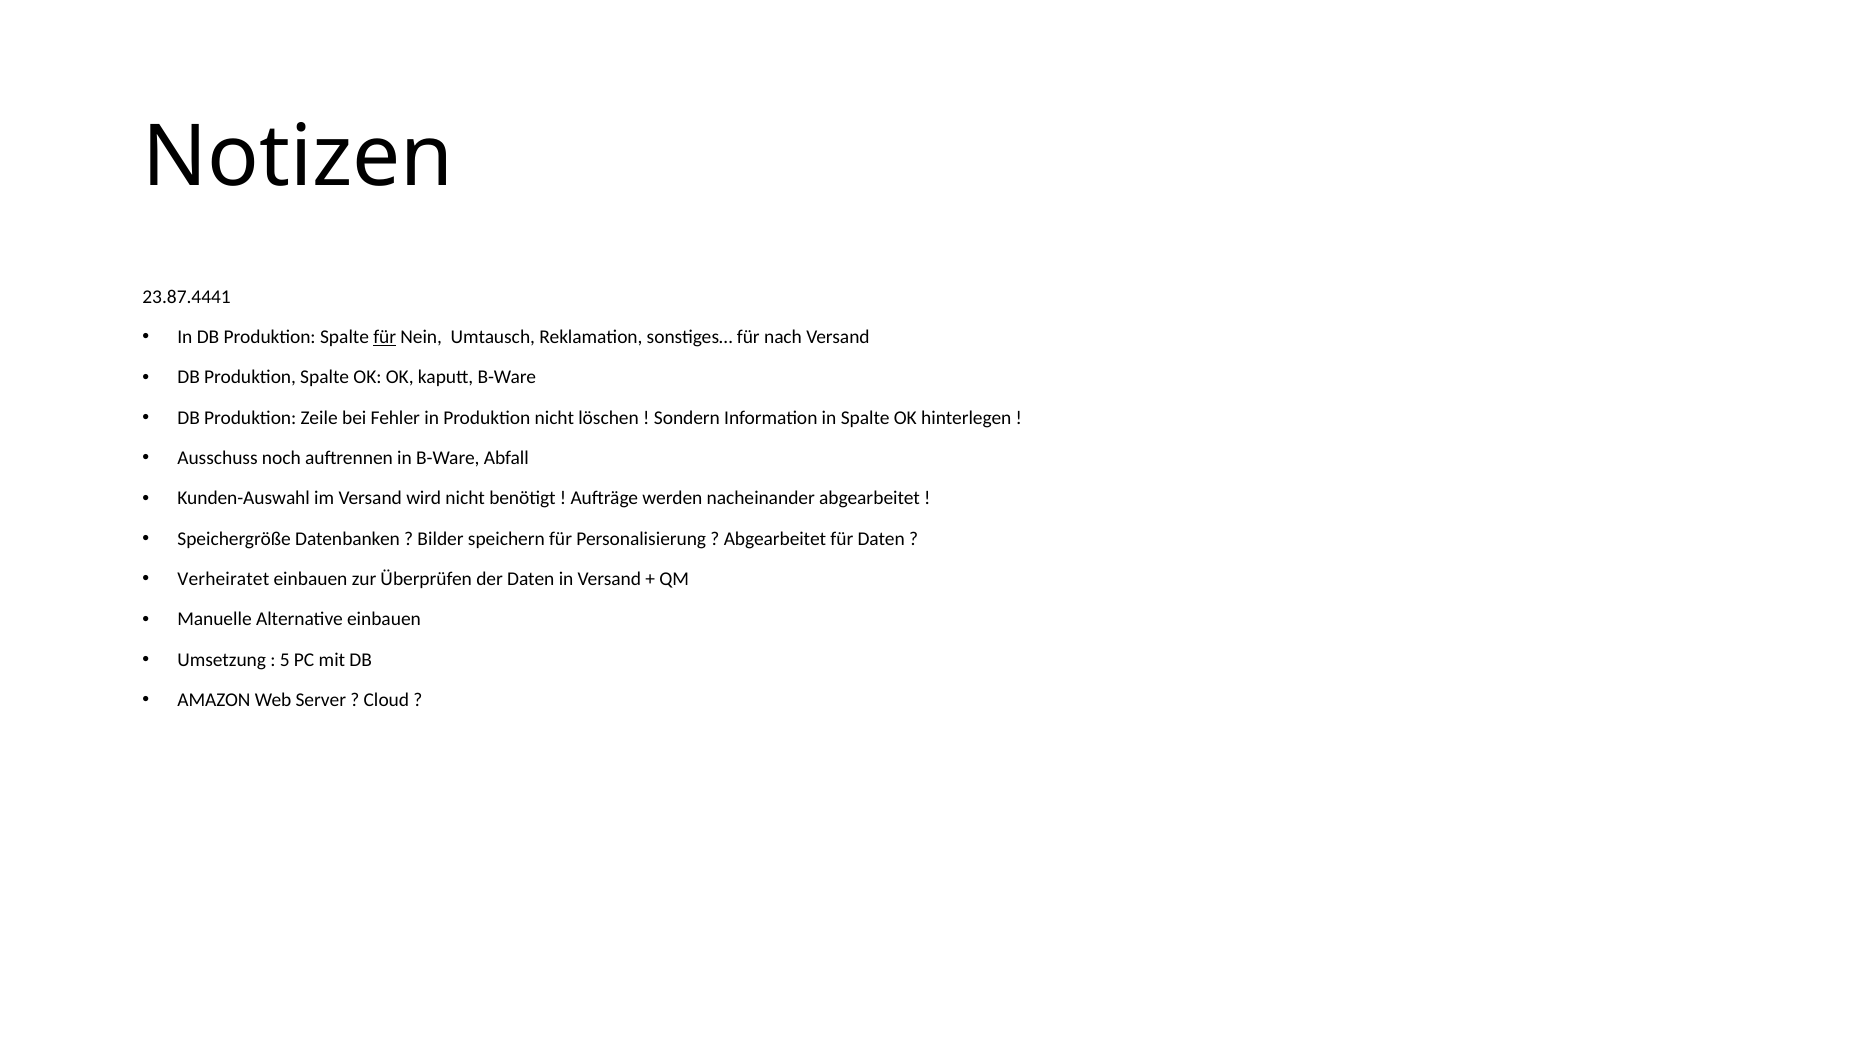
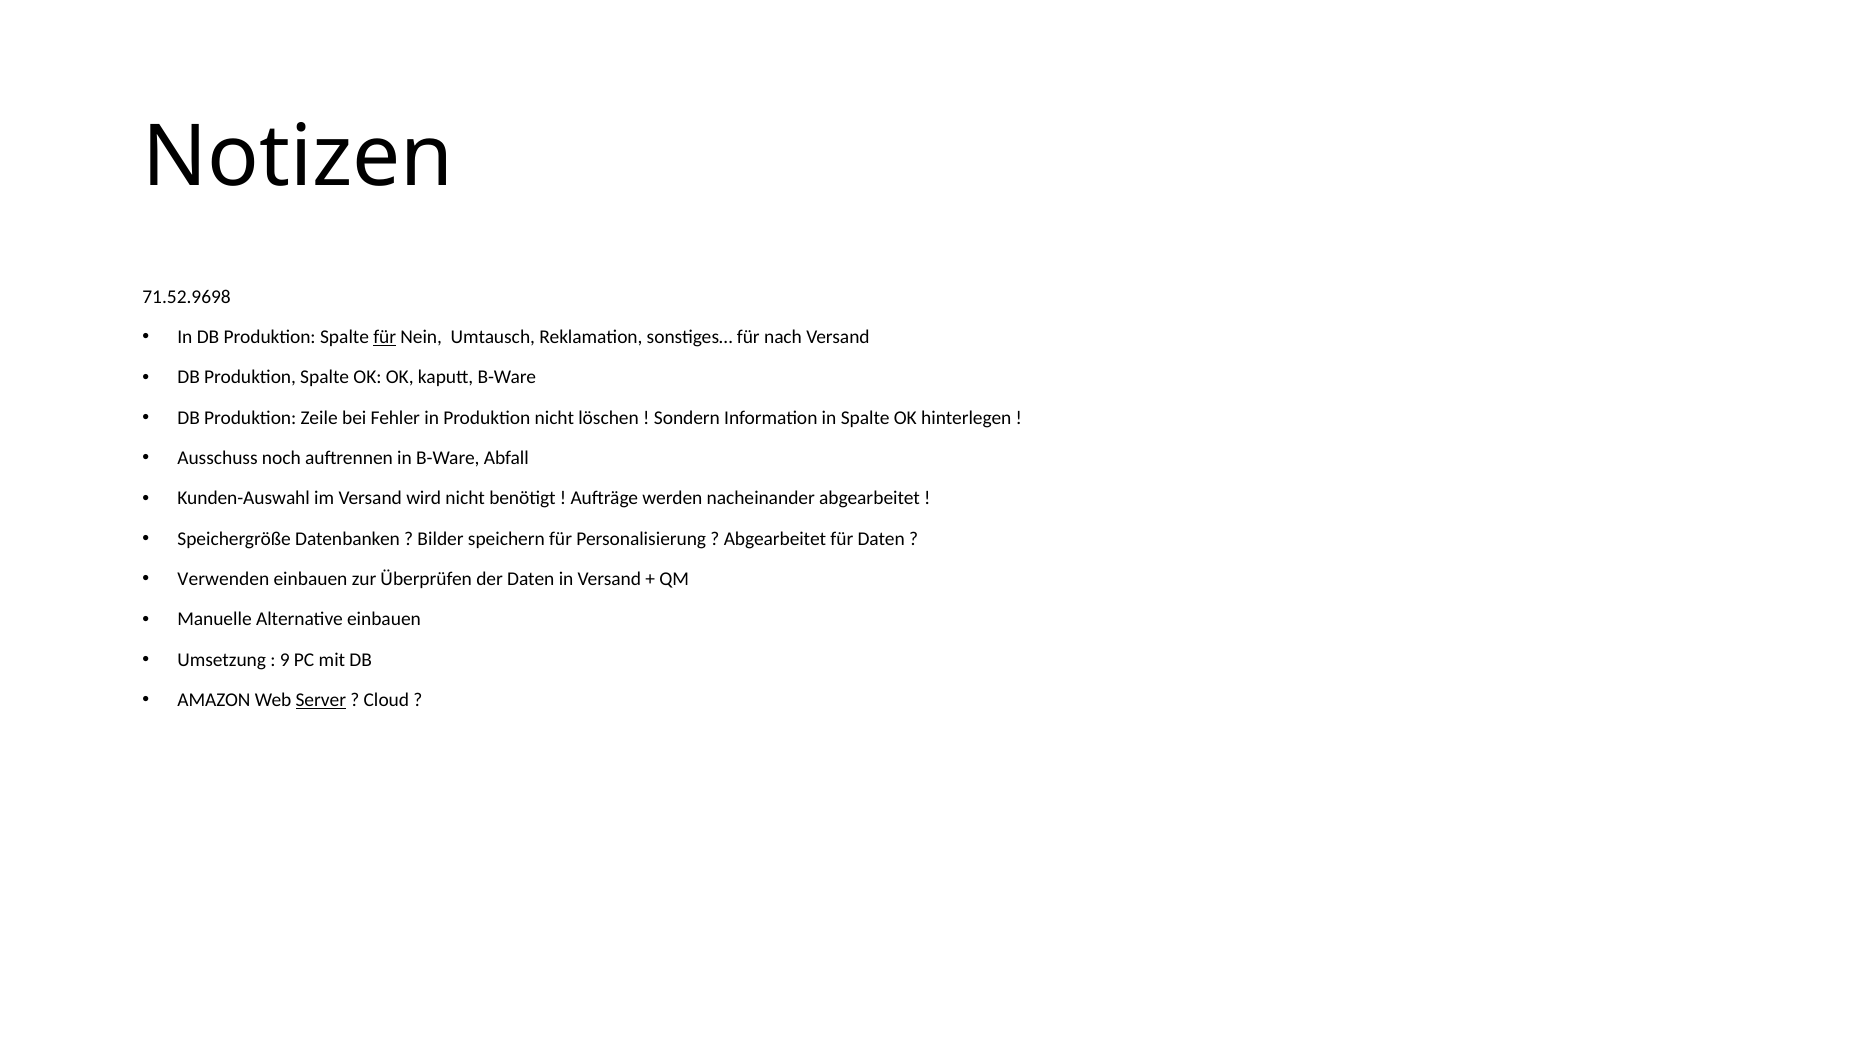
23.87.4441: 23.87.4441 -> 71.52.9698
Verheiratet: Verheiratet -> Verwenden
5: 5 -> 9
Server underline: none -> present
